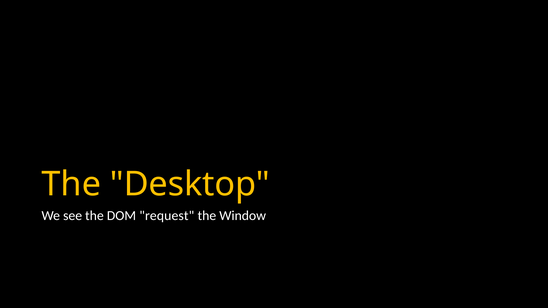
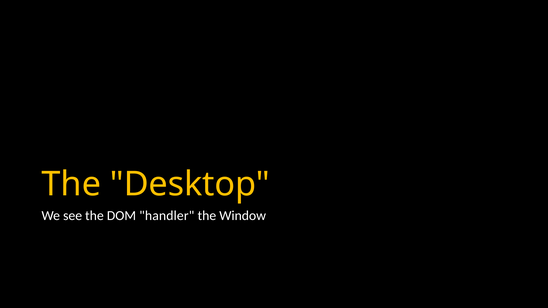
request: request -> handler
